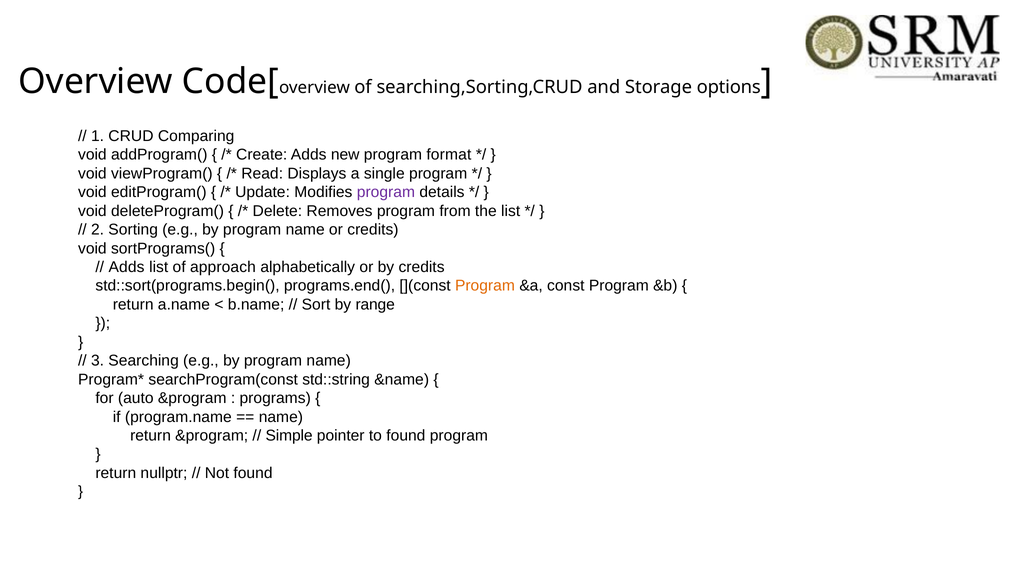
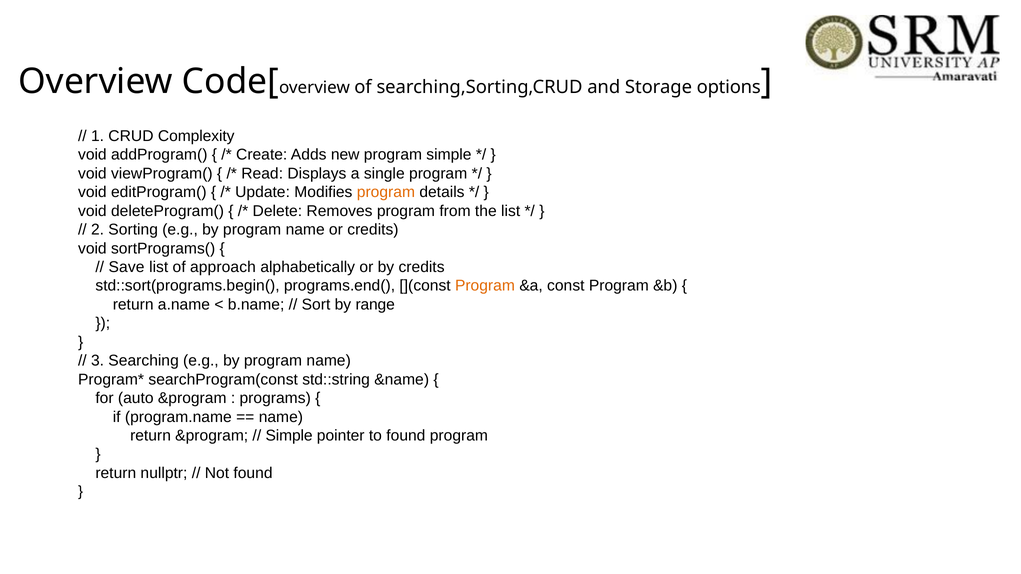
Comparing: Comparing -> Complexity
program format: format -> simple
program at (386, 192) colour: purple -> orange
Adds at (127, 267): Adds -> Save
